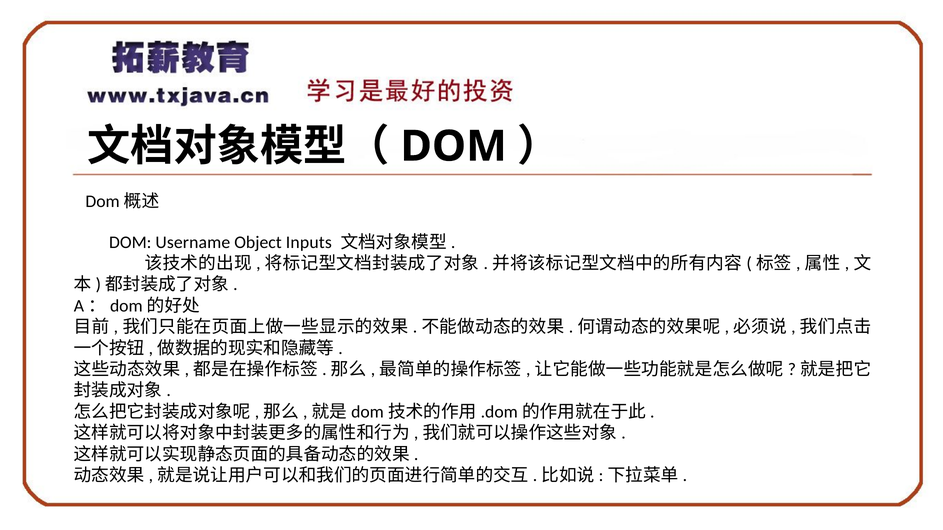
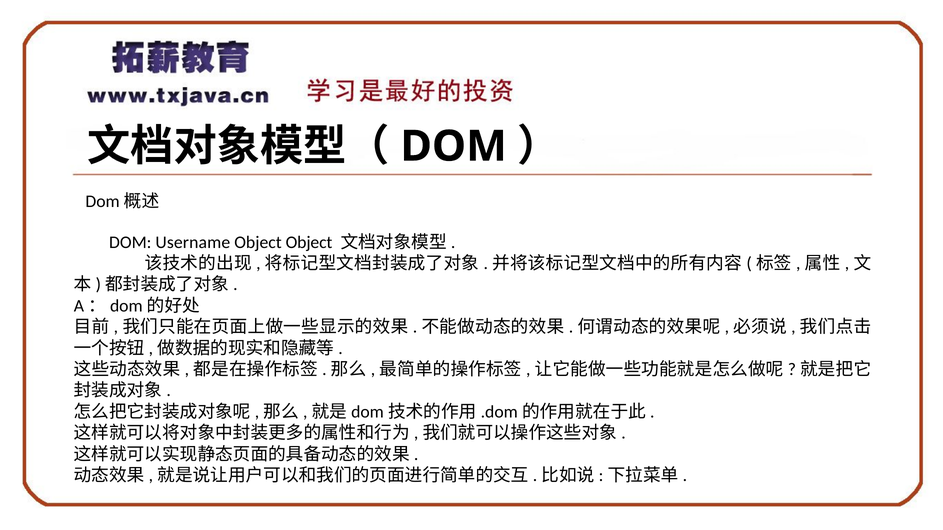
Object Inputs: Inputs -> Object
